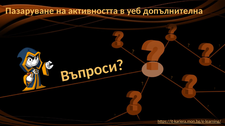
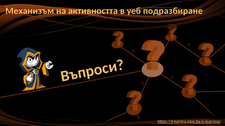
Пазаруване: Пазаруване -> Механизъм
допълнителна: допълнителна -> подразбиране
